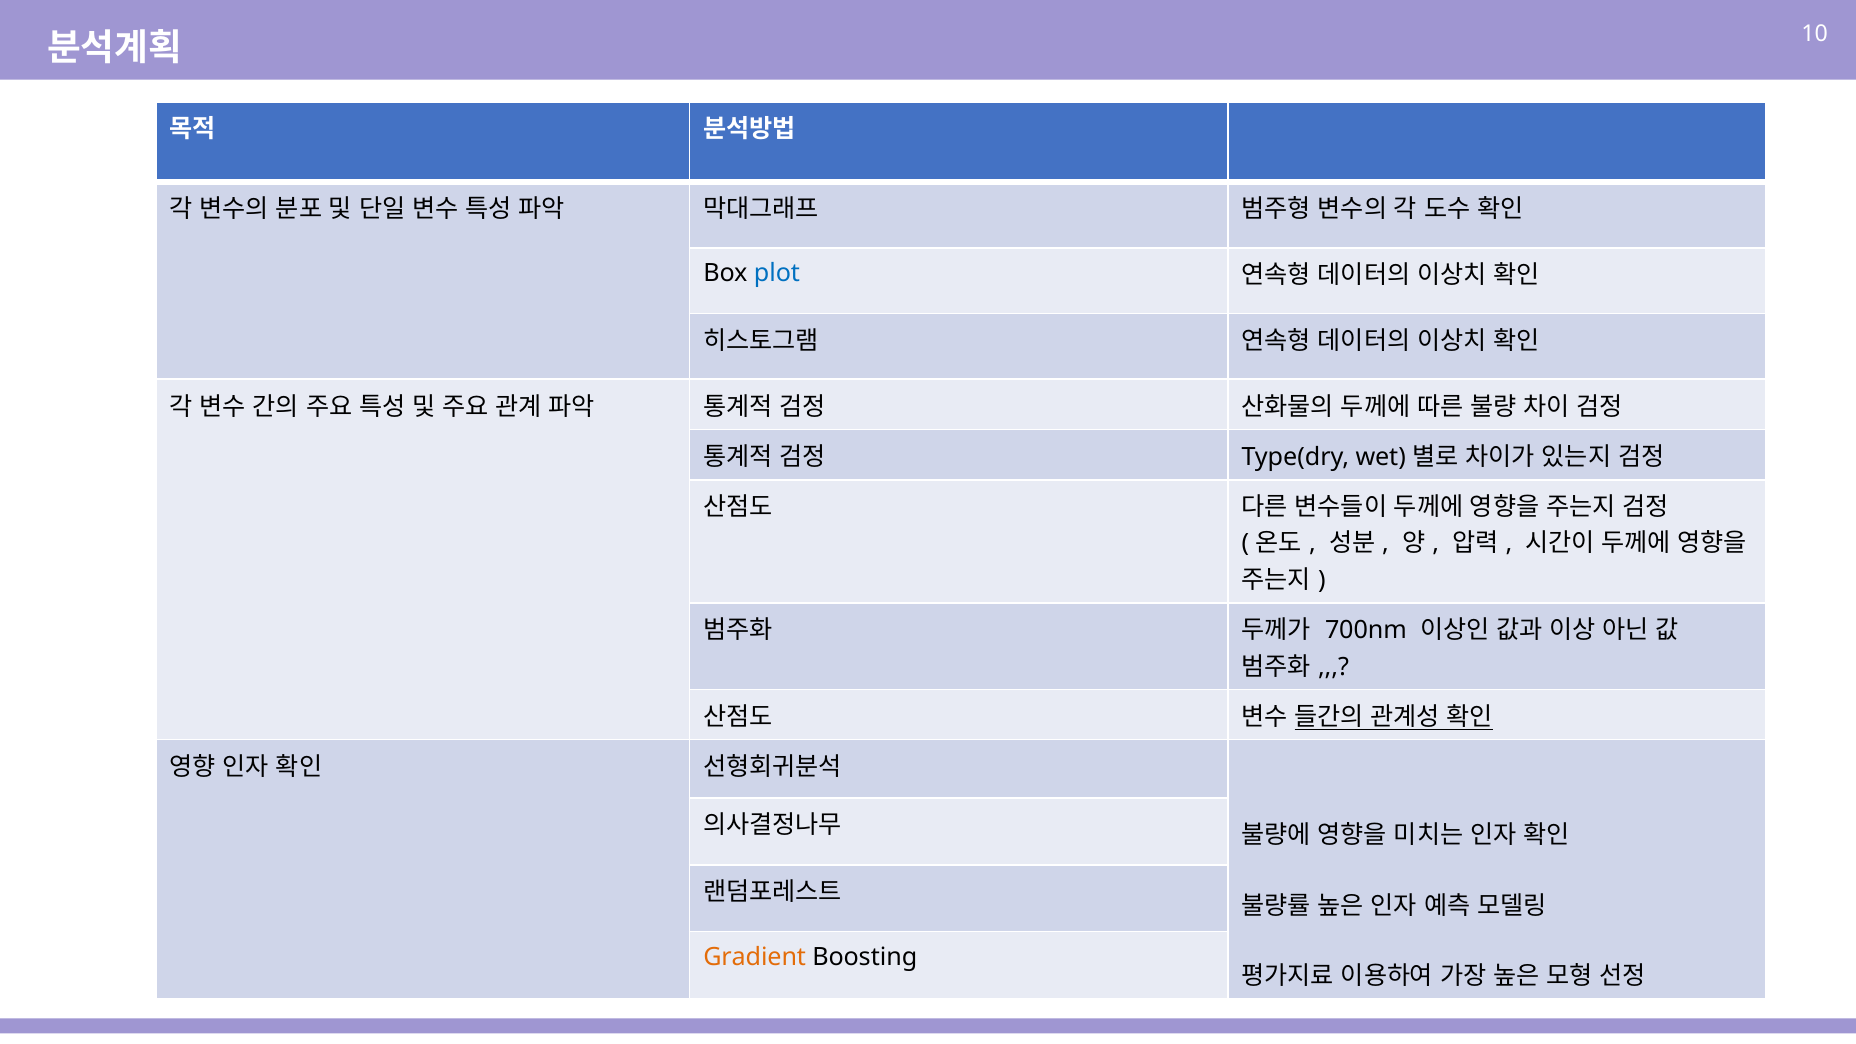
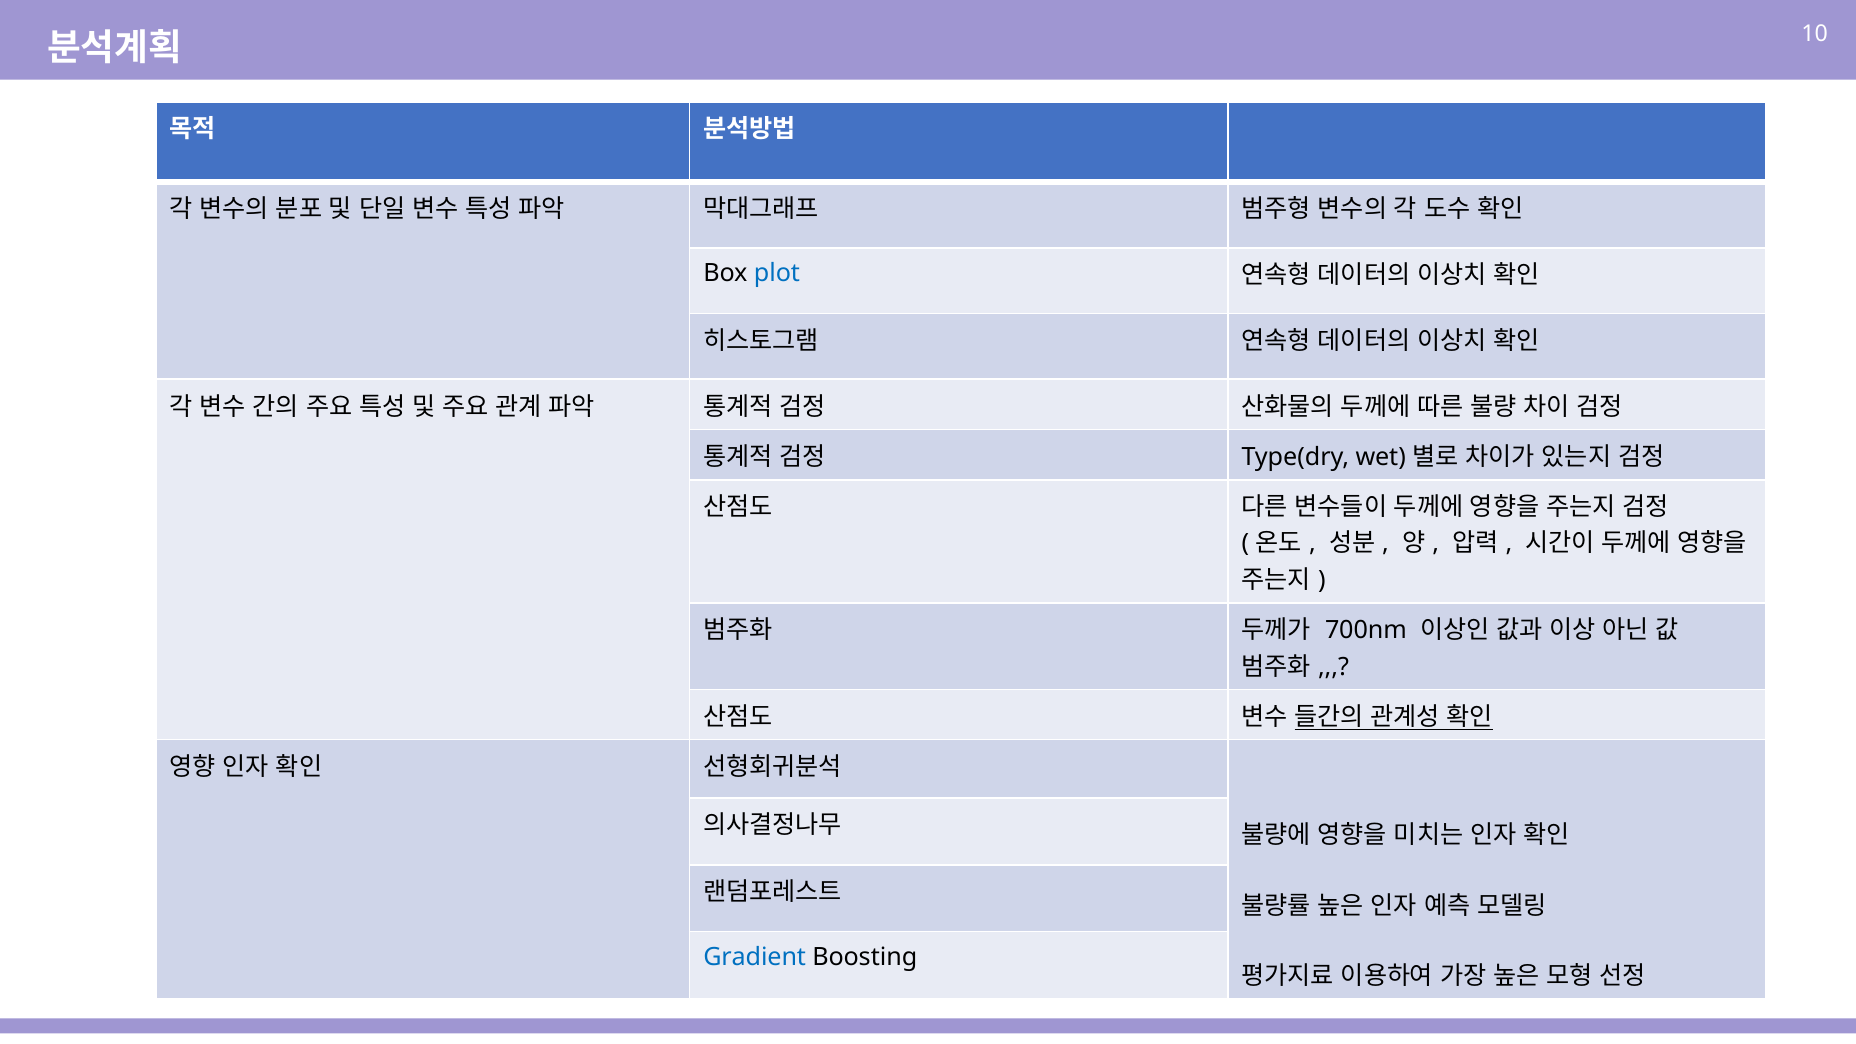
Gradient colour: orange -> blue
